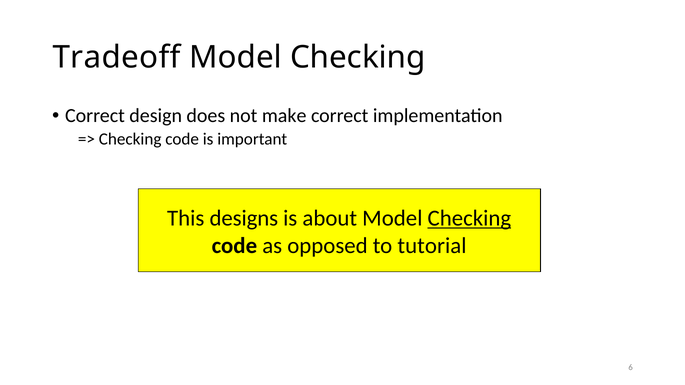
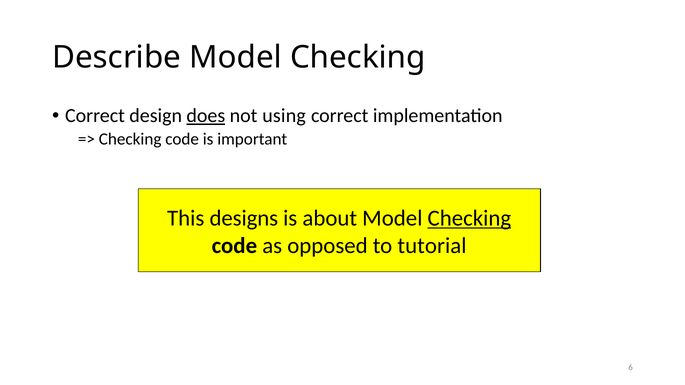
Tradeoff: Tradeoff -> Describe
does underline: none -> present
make: make -> using
